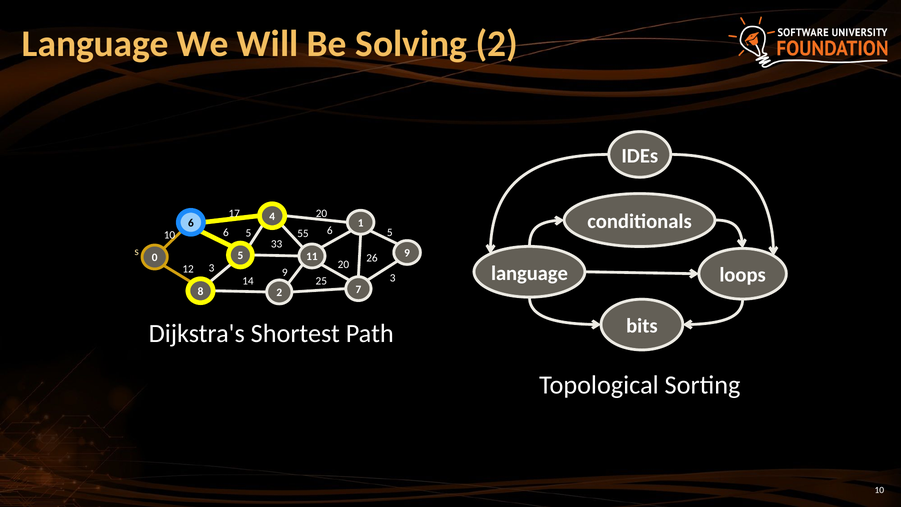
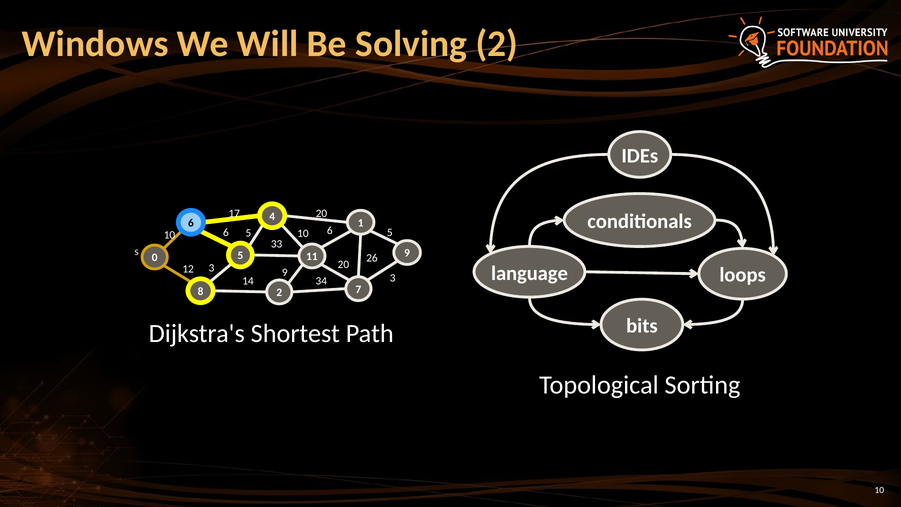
Language at (95, 44): Language -> Windows
5 55: 55 -> 10
25: 25 -> 34
